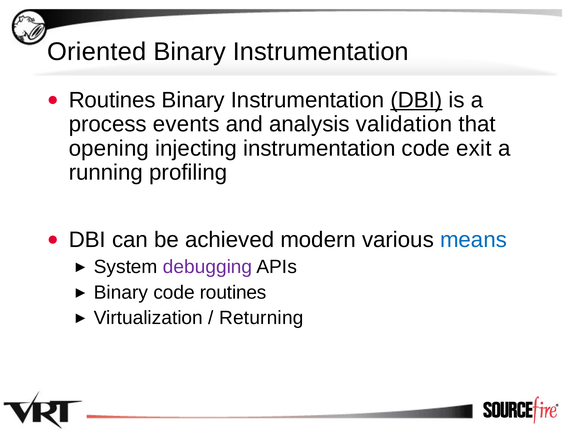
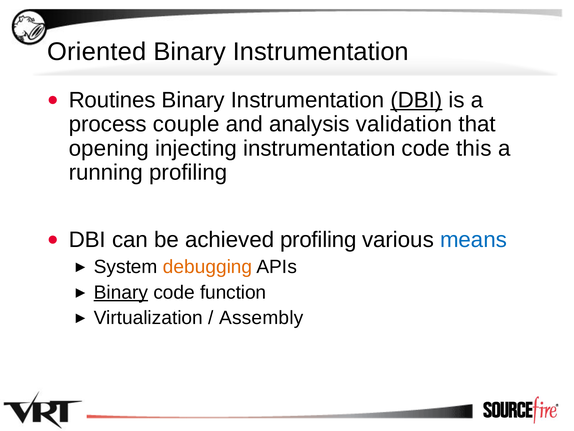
events: events -> couple
exit: exit -> this
achieved modern: modern -> profiling
debugging colour: purple -> orange
Binary at (121, 292) underline: none -> present
code routines: routines -> function
Returning: Returning -> Assembly
